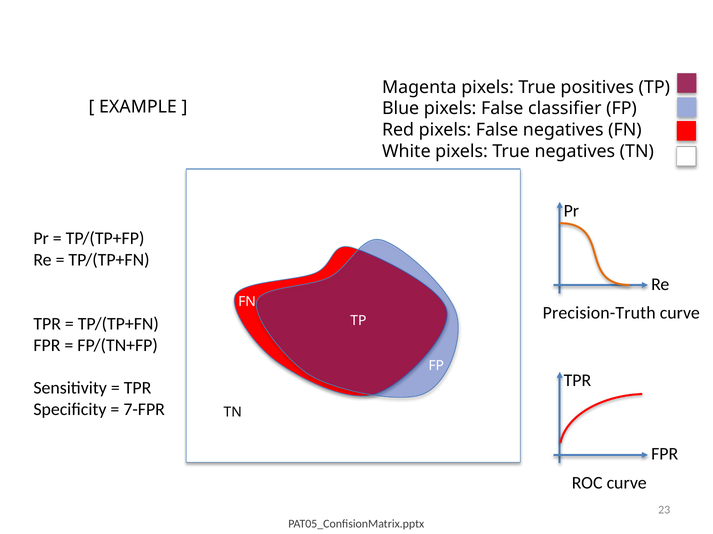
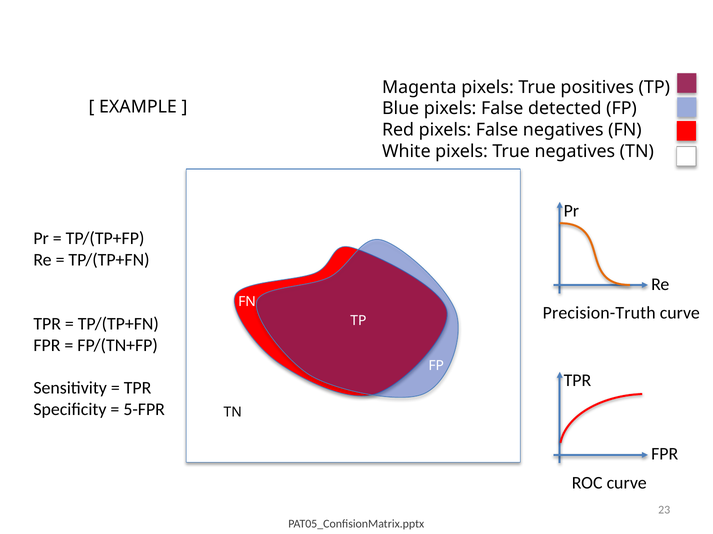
classifier: classifier -> detected
7-FPR: 7-FPR -> 5-FPR
